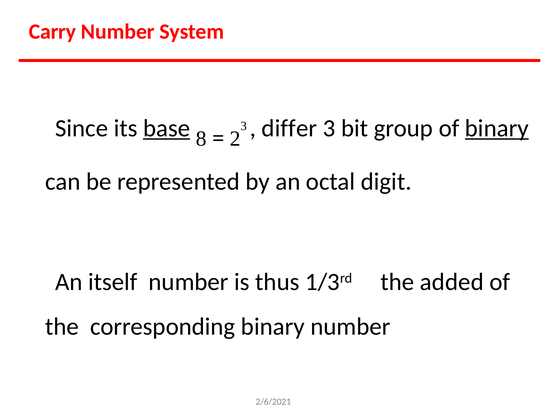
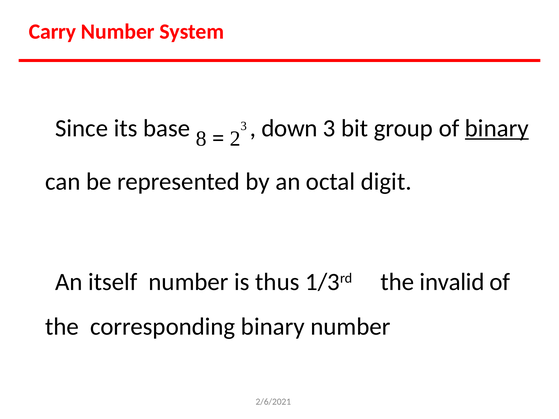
base underline: present -> none
differ: differ -> down
added: added -> invalid
